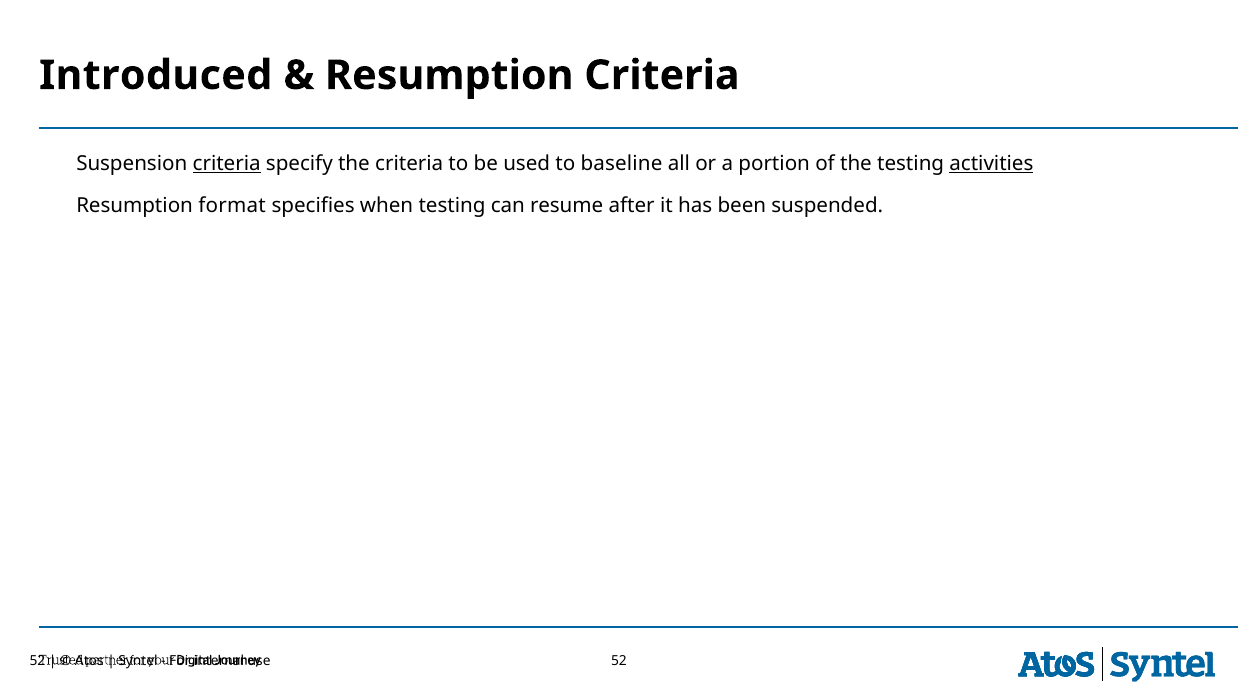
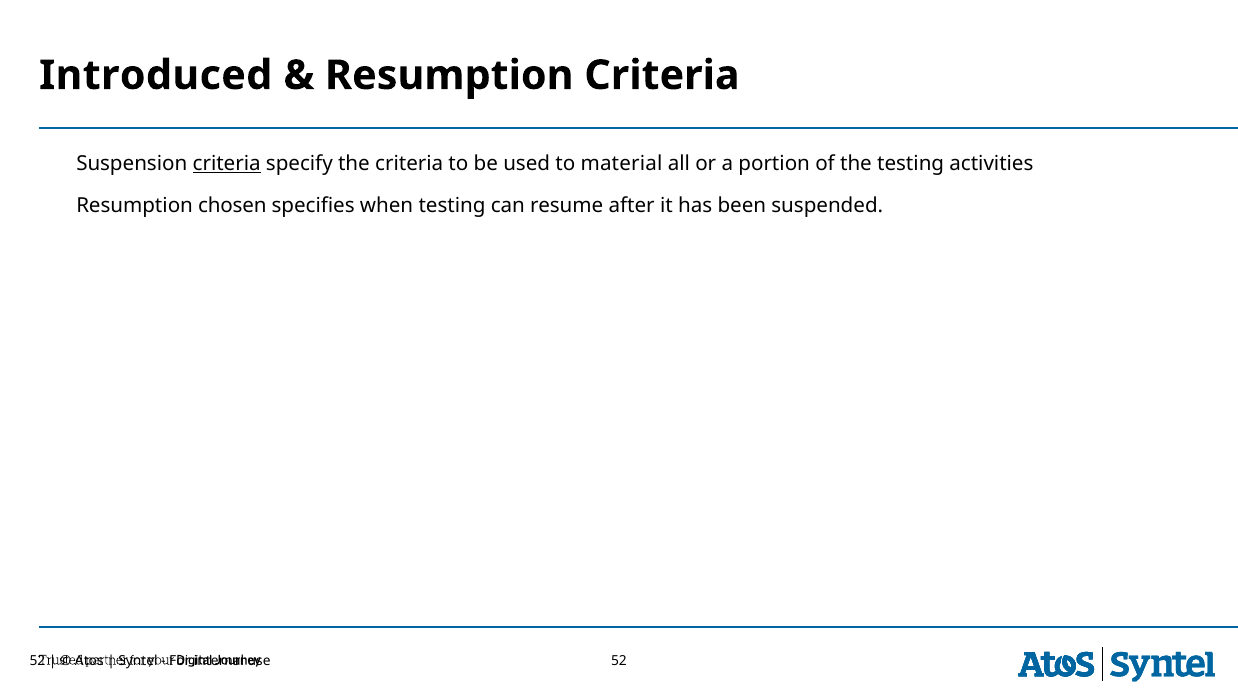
baseline: baseline -> material
activities underline: present -> none
format: format -> chosen
